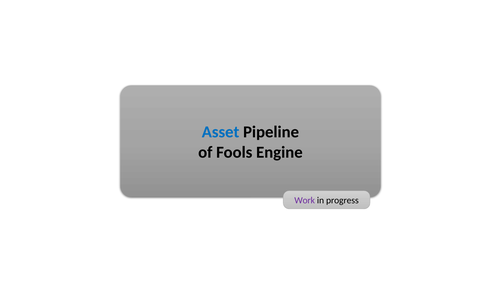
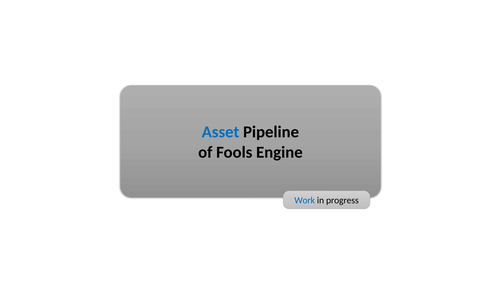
Work colour: purple -> blue
